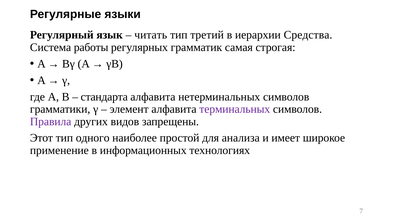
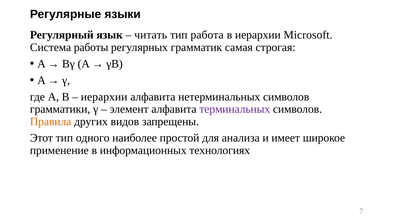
третий: третий -> работа
Средства: Средства -> Microsoft
стандарта at (104, 97): стандарта -> иерархии
Правила colour: purple -> orange
